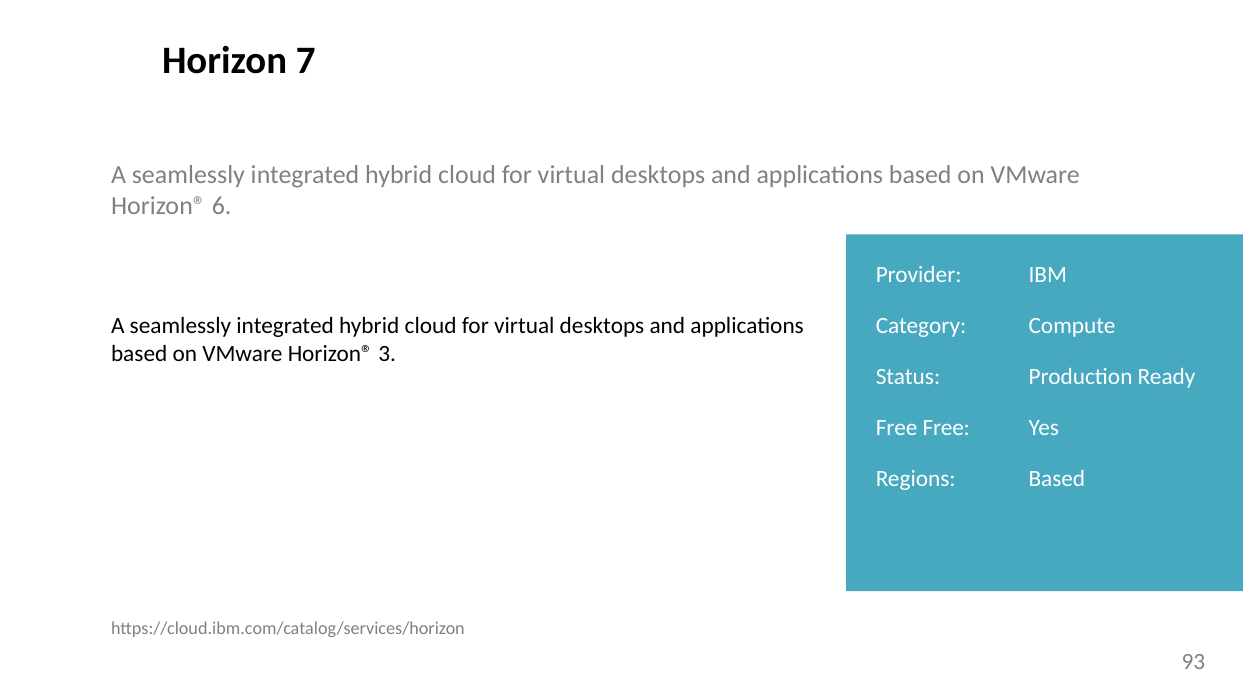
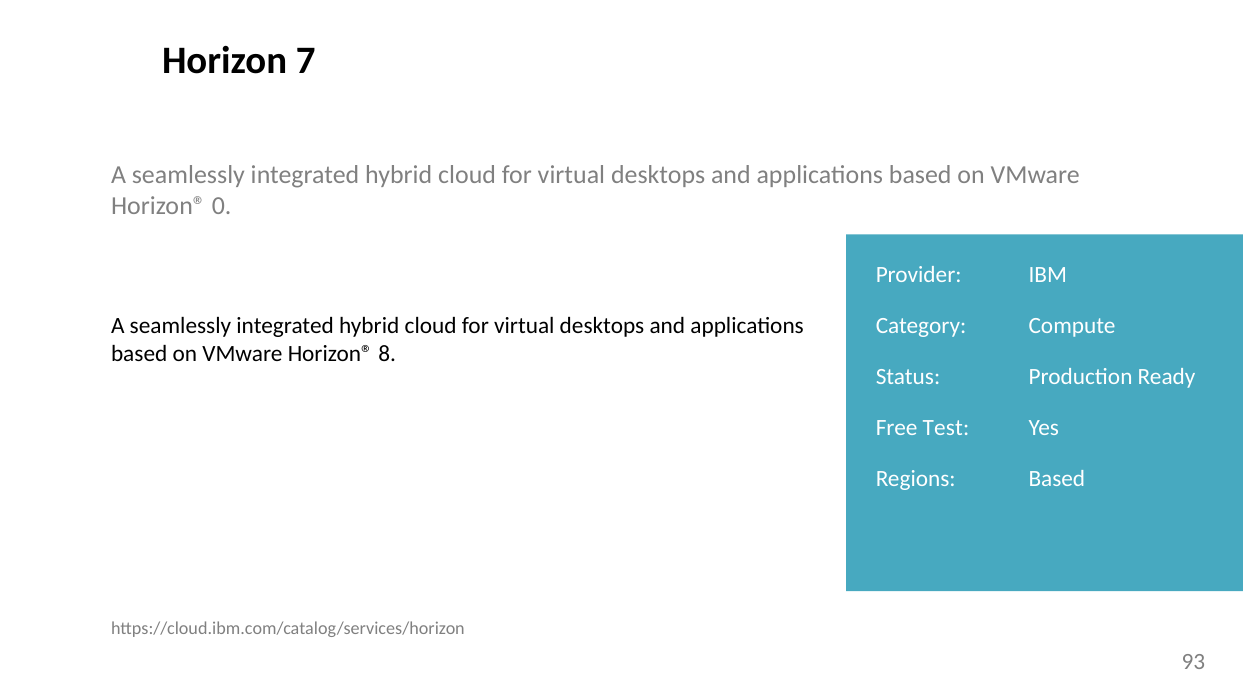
6: 6 -> 0
3: 3 -> 8
Free Free: Free -> Test
